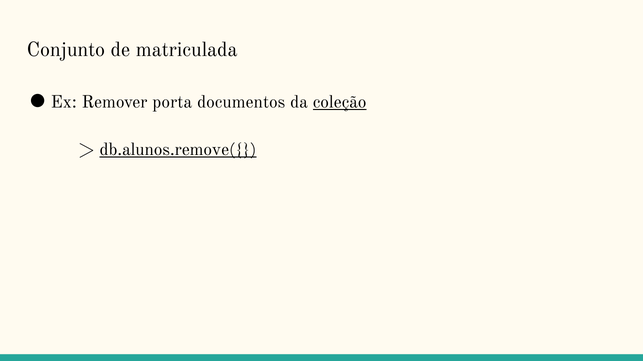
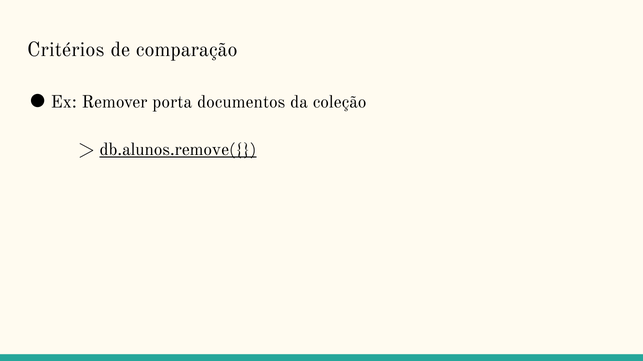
Conjunto: Conjunto -> Critérios
matriculada: matriculada -> comparação
coleção underline: present -> none
